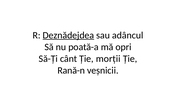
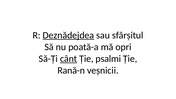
adâncul: adâncul -> sfârșitul
cânt underline: none -> present
morții: morții -> psalmi
